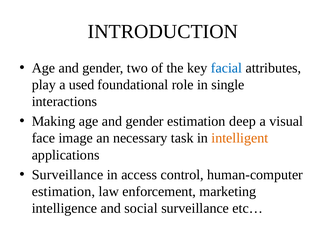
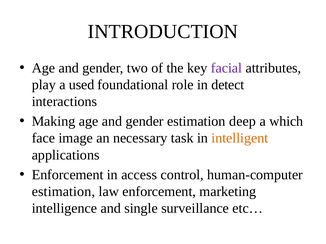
facial colour: blue -> purple
single: single -> detect
visual: visual -> which
Surveillance at (68, 175): Surveillance -> Enforcement
social: social -> single
